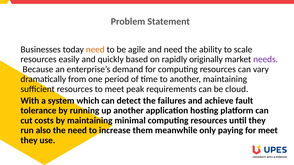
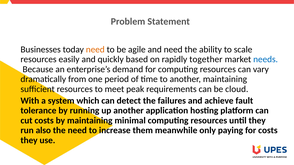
originally: originally -> together
needs colour: purple -> blue
for meet: meet -> costs
